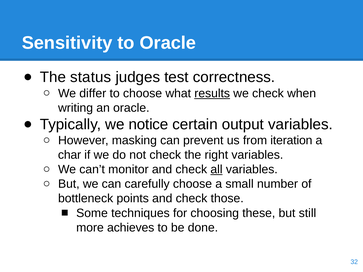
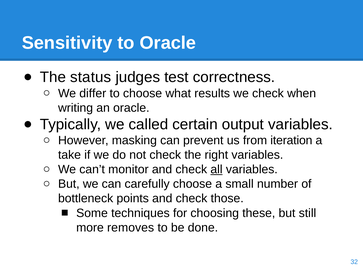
results underline: present -> none
notice: notice -> called
char: char -> take
achieves: achieves -> removes
